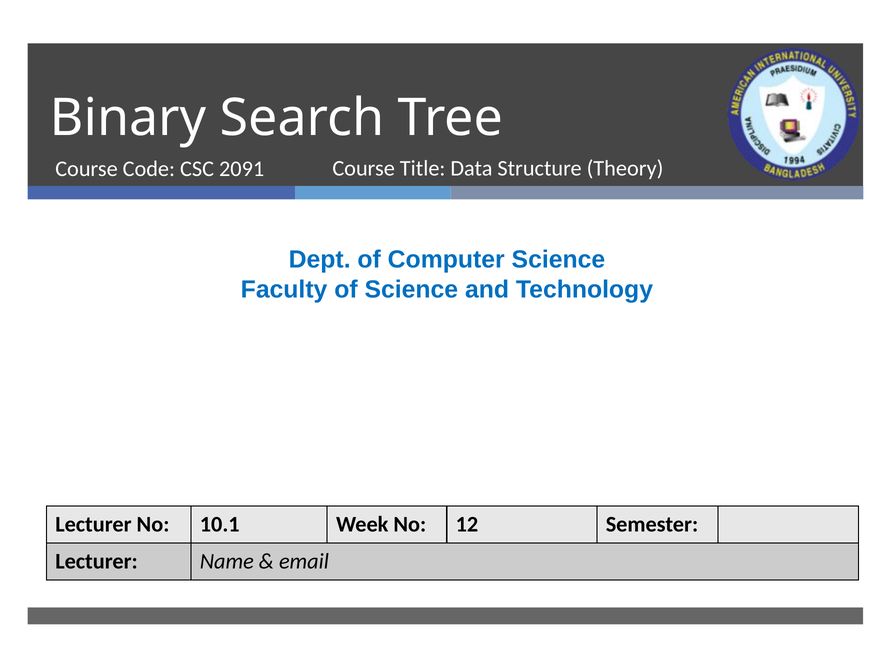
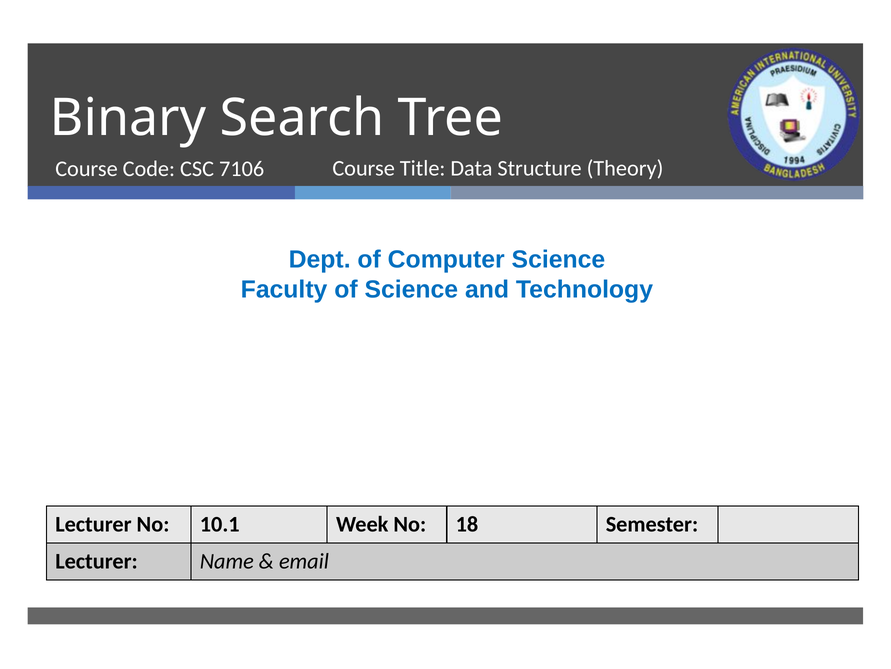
2091: 2091 -> 7106
12: 12 -> 18
